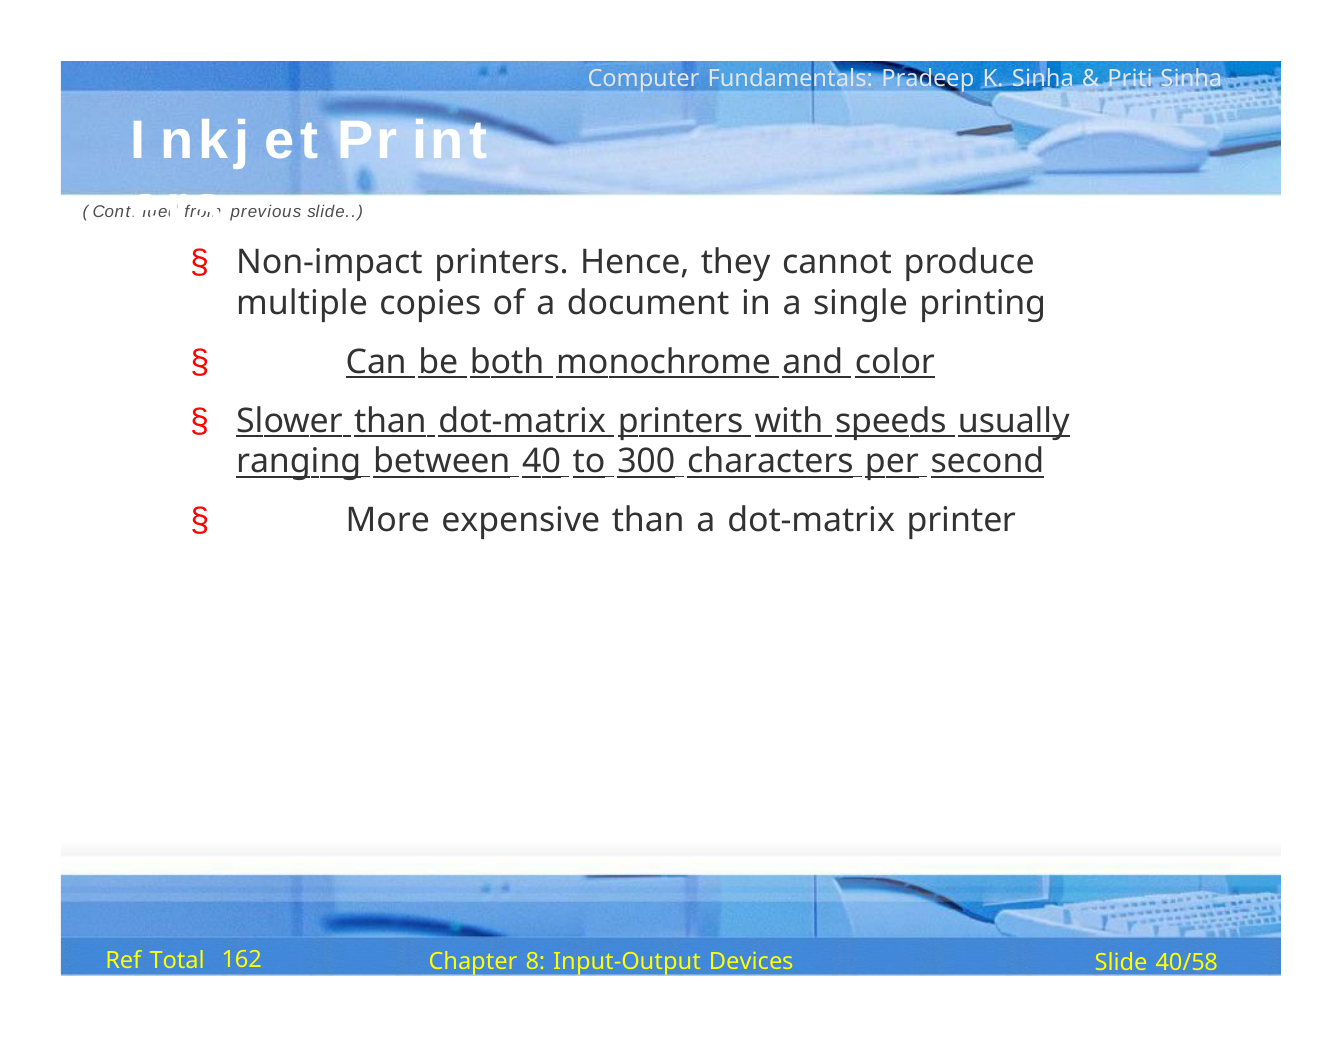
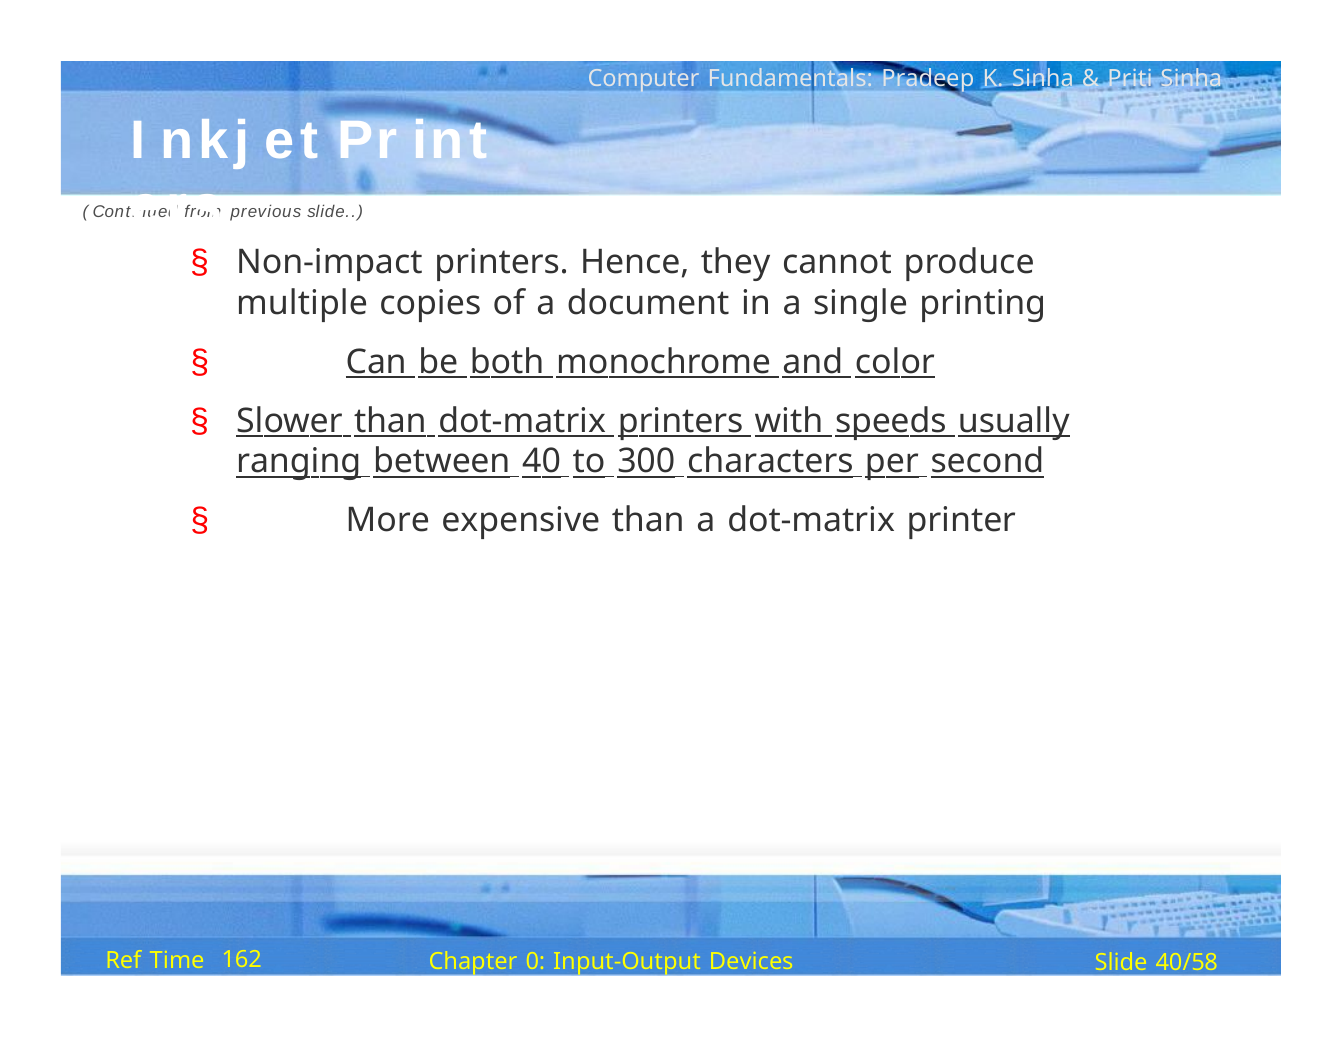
Total: Total -> Time
8: 8 -> 0
